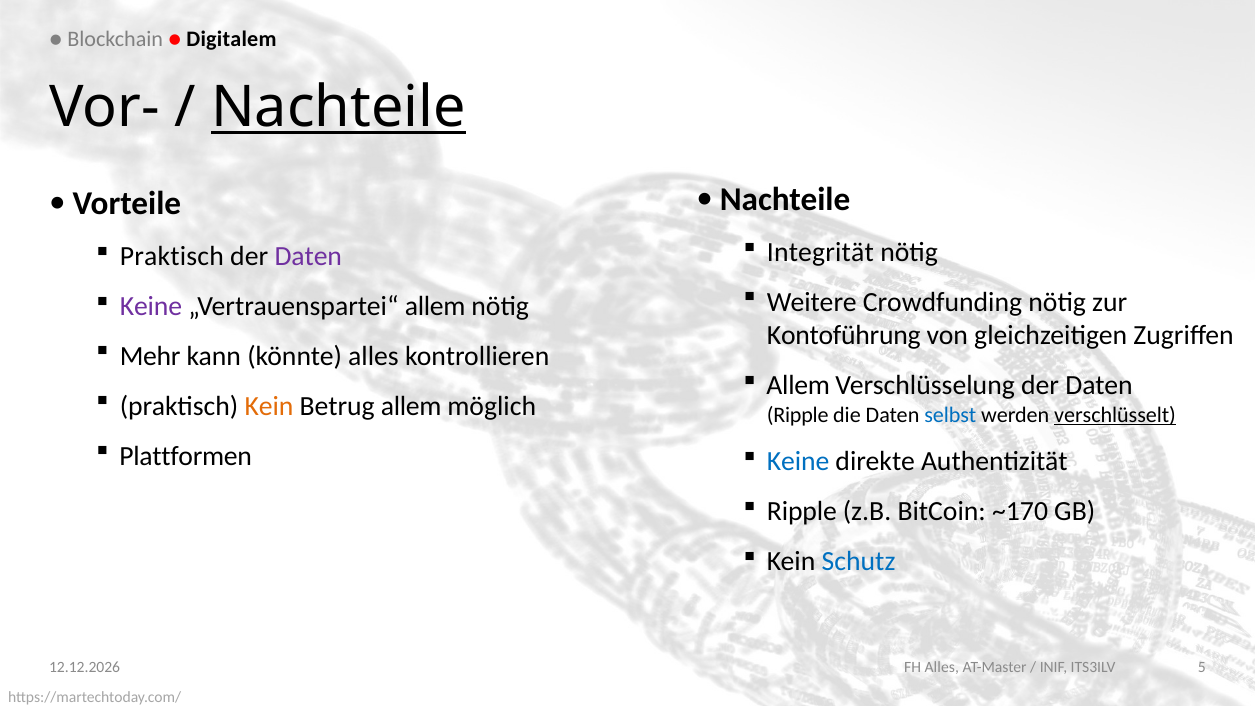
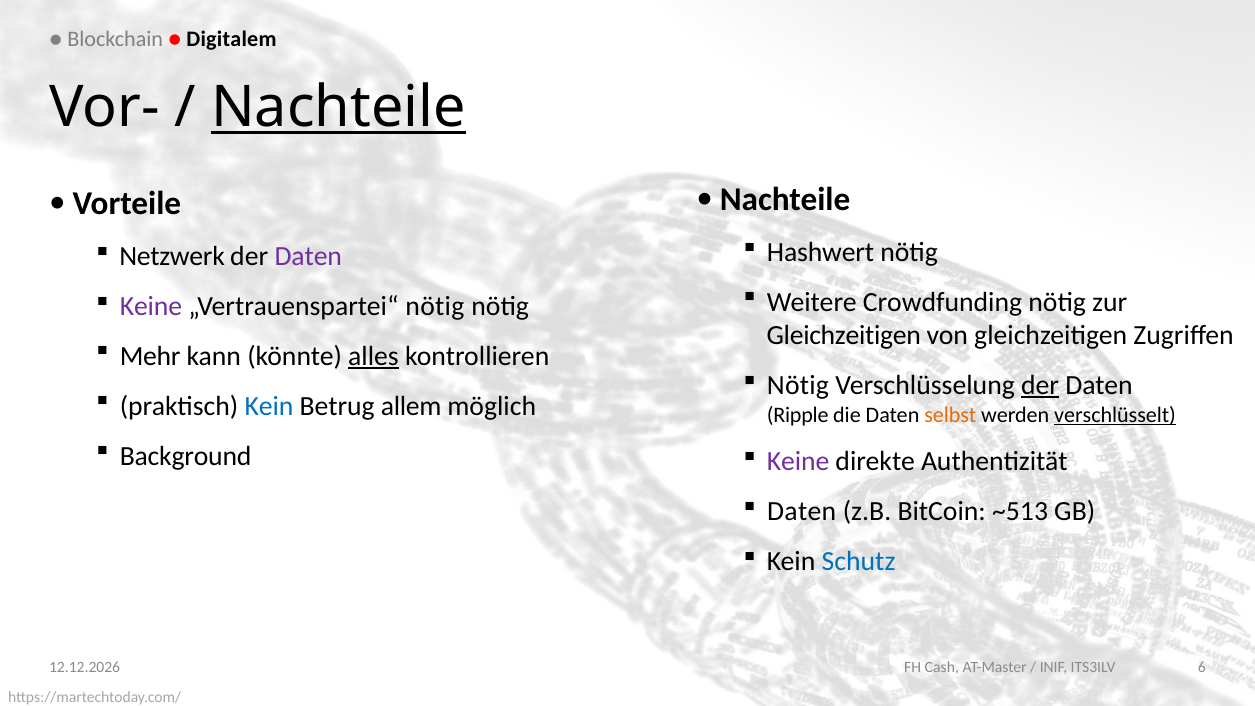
Integrität: Integrität -> Hashwert
Praktisch at (172, 256): Praktisch -> Netzwerk
„Vertrauenspartei“ allem: allem -> nötig
Kontoführung at (844, 336): Kontoführung -> Gleichzeitigen
alles at (373, 356) underline: none -> present
Allem at (798, 385): Allem -> Nötig
der at (1040, 385) underline: none -> present
Kein at (269, 406) colour: orange -> blue
selbst colour: blue -> orange
Plattformen: Plattformen -> Background
Keine at (798, 462) colour: blue -> purple
Ripple at (802, 512): Ripple -> Daten
~170: ~170 -> ~513
FH Alles: Alles -> Cash
5: 5 -> 6
